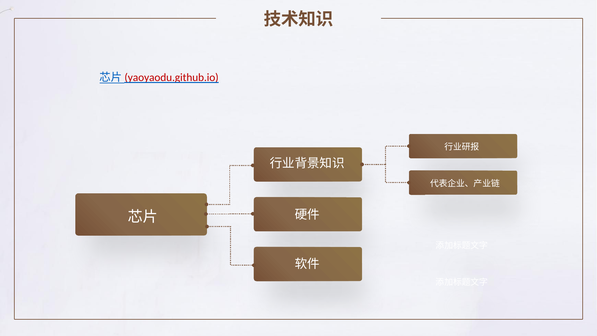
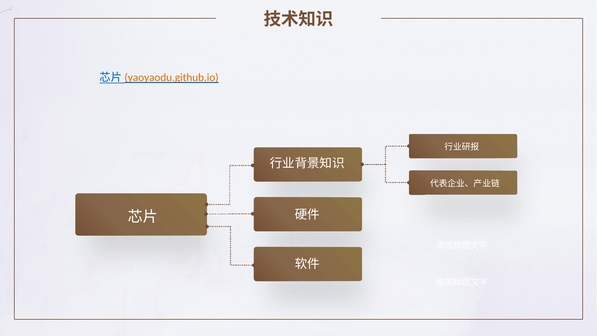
yaoyaodu.github.io colour: red -> orange
